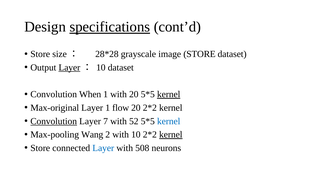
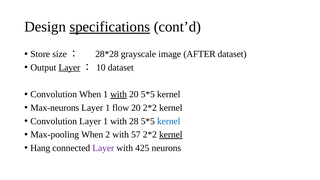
image STORE: STORE -> AFTER
with at (119, 94) underline: none -> present
kernel at (169, 94) underline: present -> none
Max-original: Max-original -> Max-neurons
Convolution at (54, 121) underline: present -> none
7 at (106, 121): 7 -> 1
52: 52 -> 28
Max-pooling Wang: Wang -> When
with 10: 10 -> 57
Store at (40, 148): Store -> Hang
Layer at (103, 148) colour: blue -> purple
508: 508 -> 425
